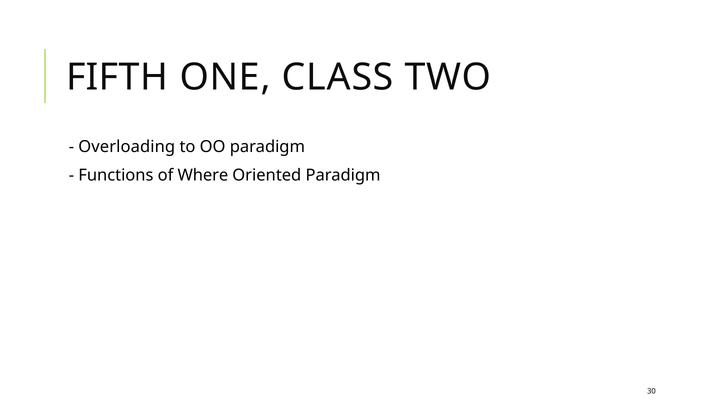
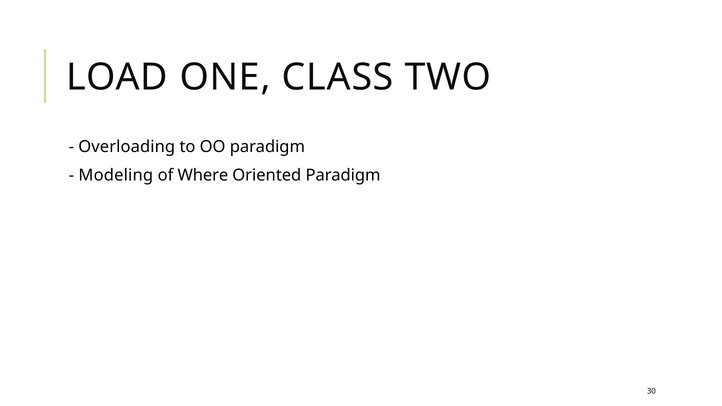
FIFTH: FIFTH -> LOAD
Functions: Functions -> Modeling
